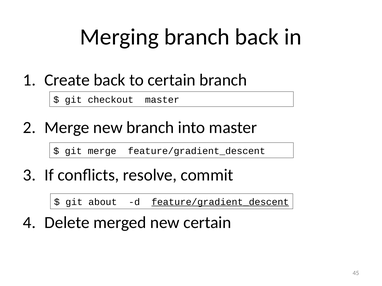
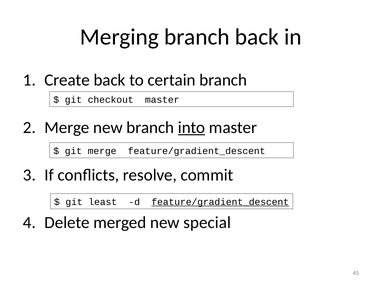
into underline: none -> present
about: about -> least
new certain: certain -> special
